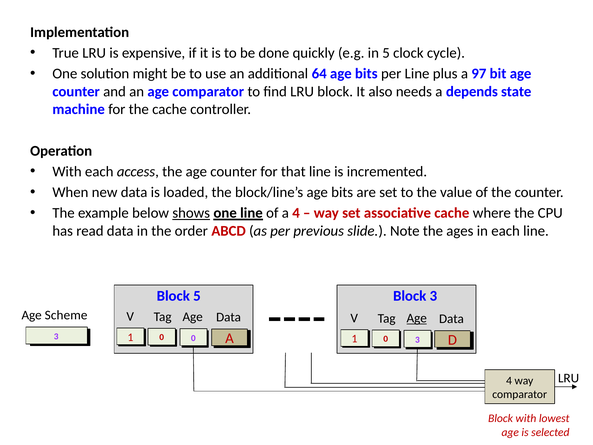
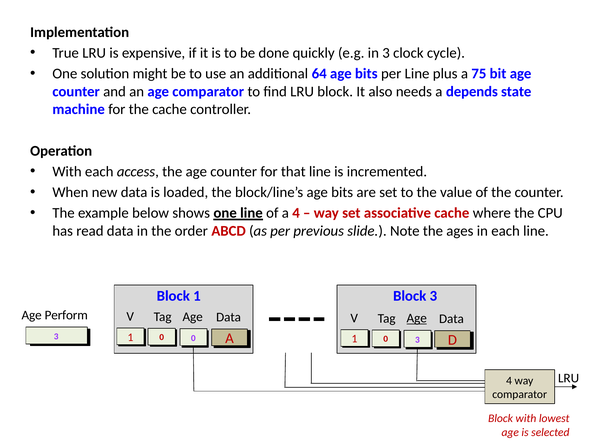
in 5: 5 -> 3
97: 97 -> 75
shows underline: present -> none
Block 5: 5 -> 1
Scheme: Scheme -> Perform
